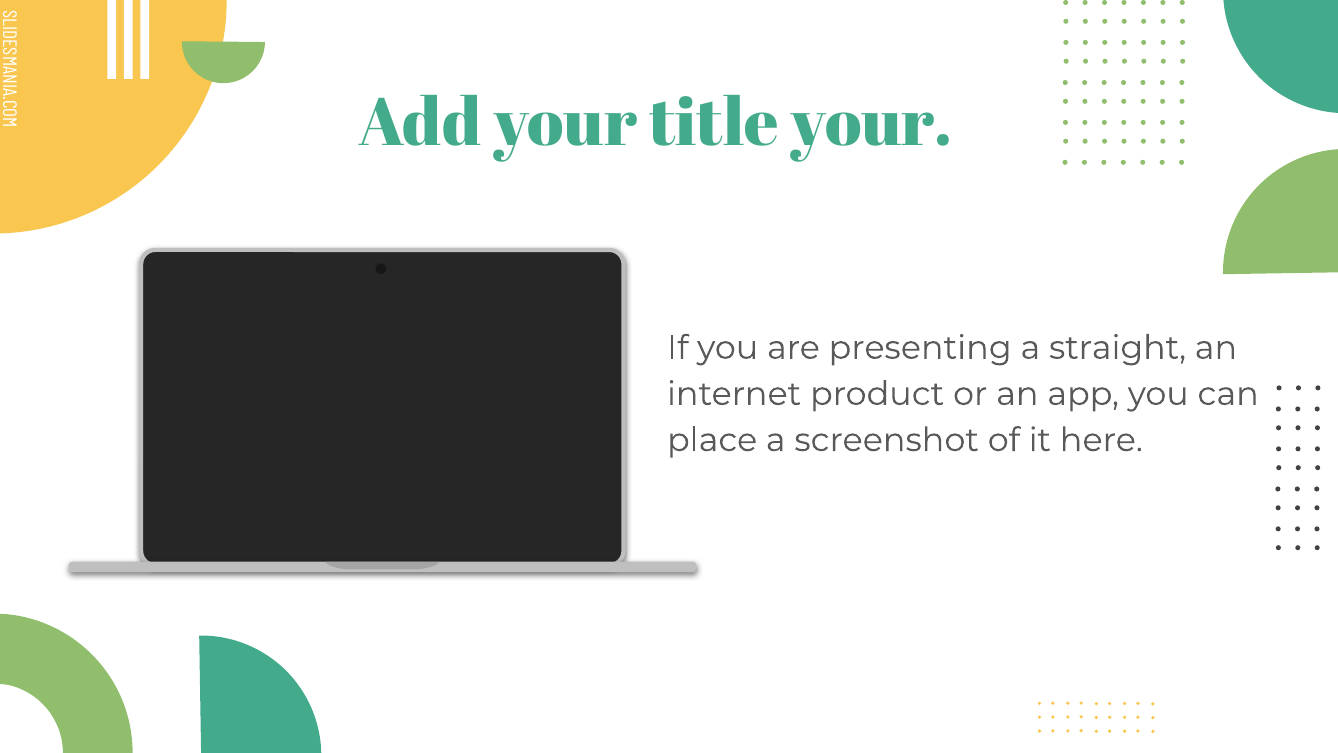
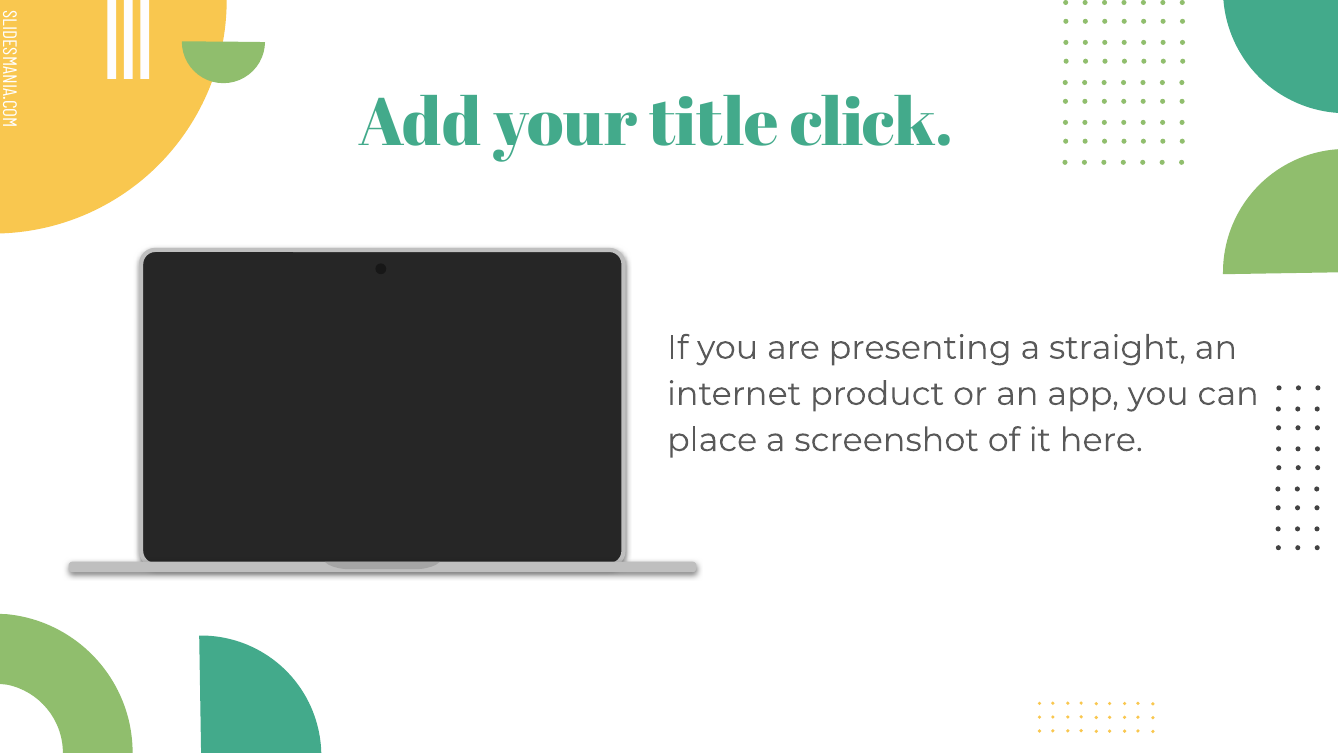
title your: your -> click
